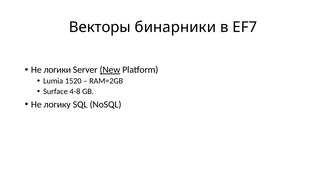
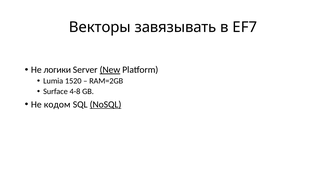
бинарники: бинарники -> завязывать
логику: логику -> кодом
NoSQL underline: none -> present
